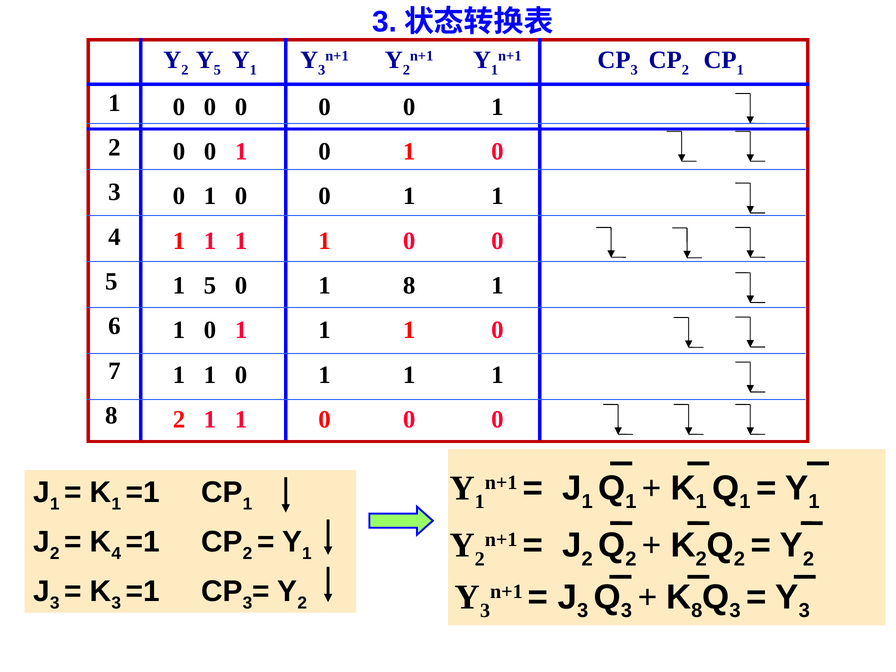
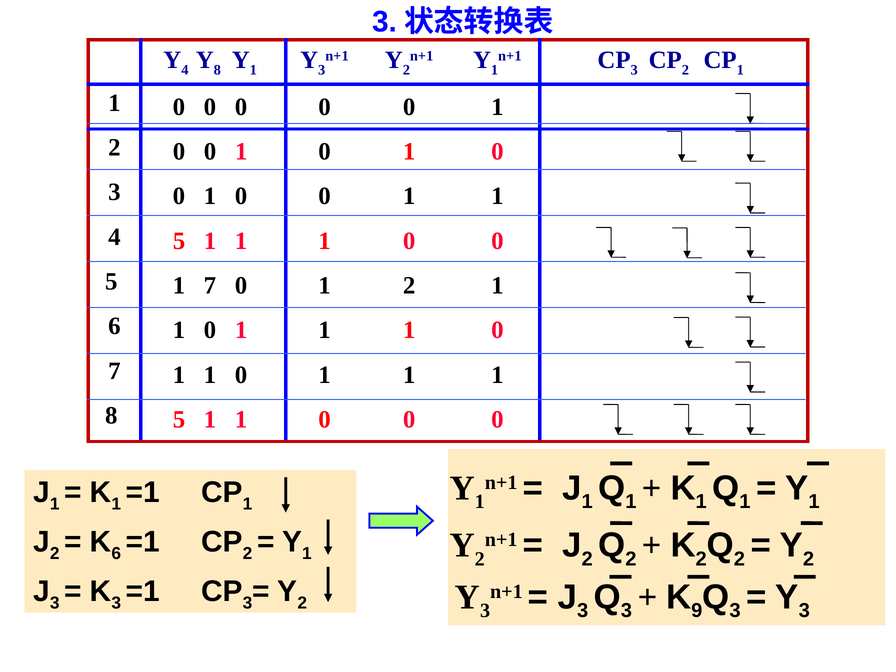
2 at (185, 70): 2 -> 4
5 at (217, 70): 5 -> 8
4 1: 1 -> 5
1 5: 5 -> 7
8 at (409, 285): 8 -> 2
8 2: 2 -> 5
4 at (116, 554): 4 -> 6
8 at (697, 611): 8 -> 9
